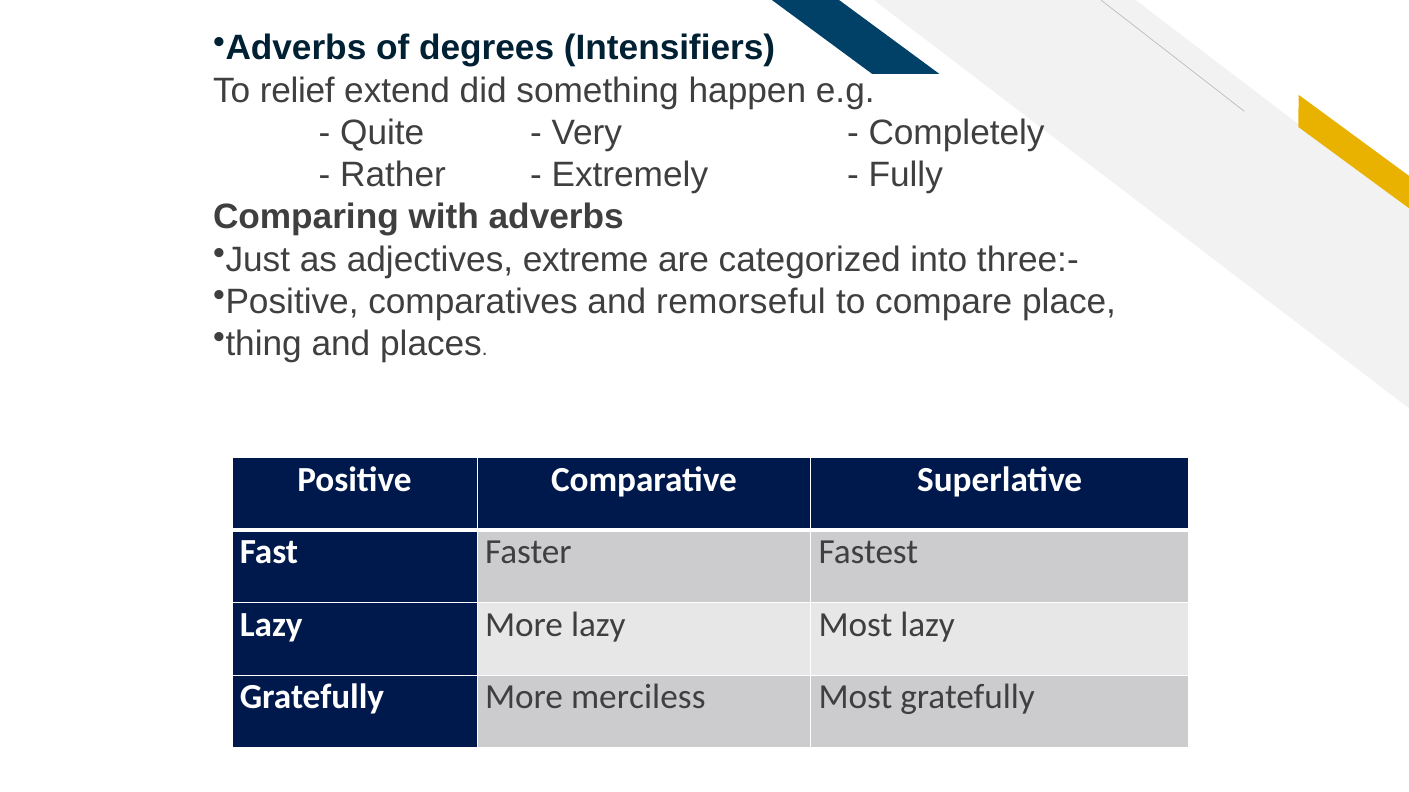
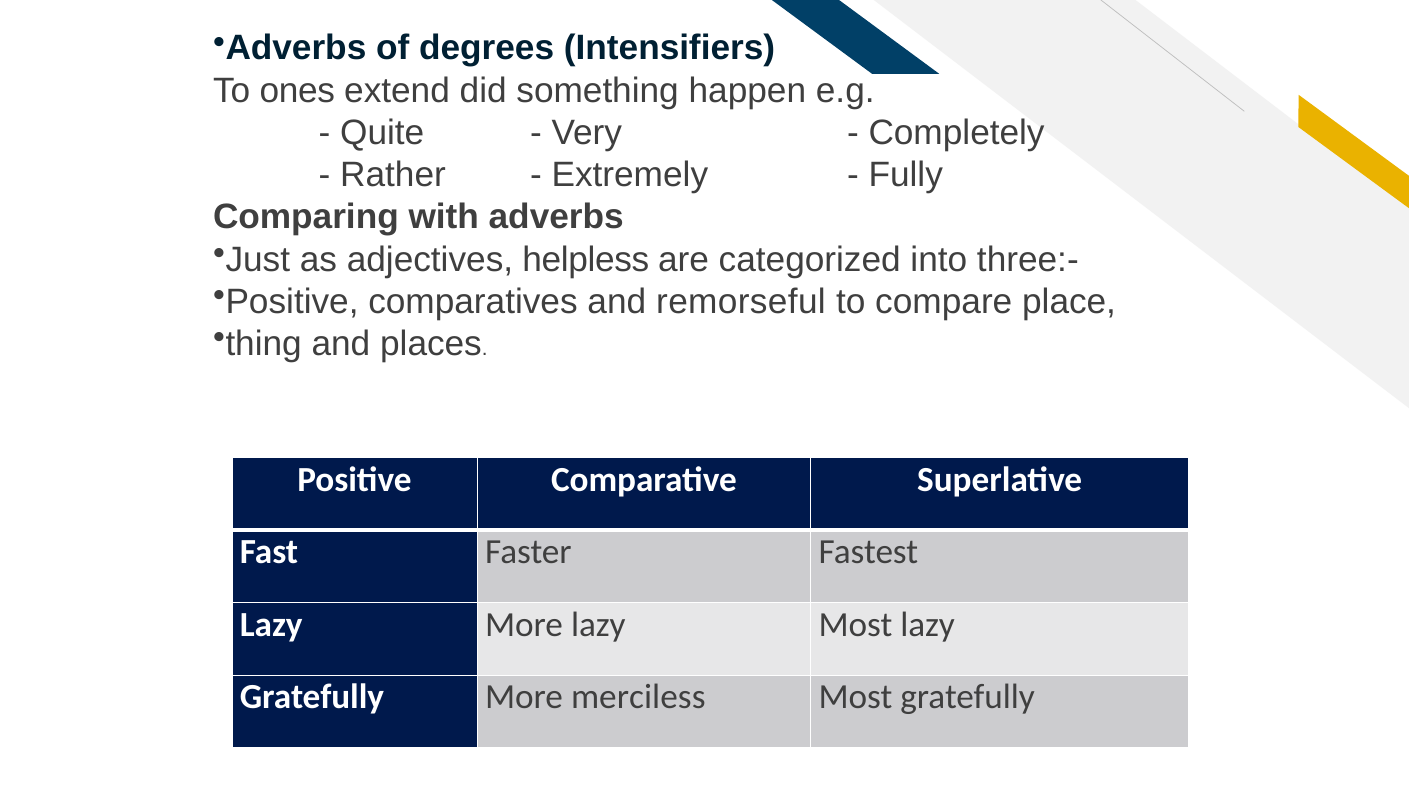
relief: relief -> ones
extreme: extreme -> helpless
